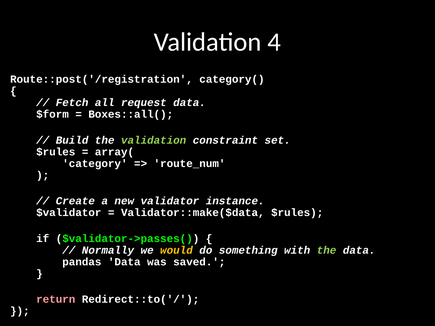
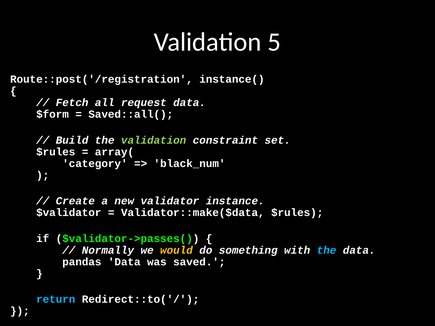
4: 4 -> 5
category(: category( -> instance(
Boxes::all(: Boxes::all( -> Saved::all(
route_num: route_num -> black_num
the at (327, 250) colour: light green -> light blue
return colour: pink -> light blue
